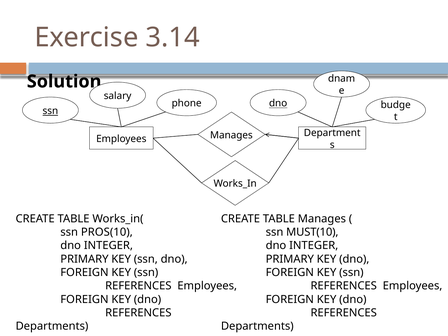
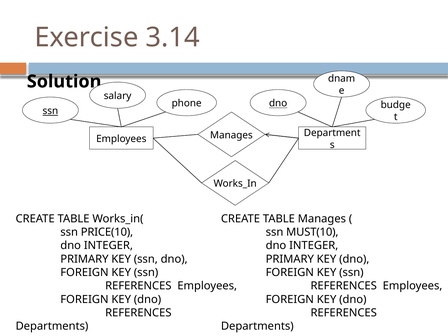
PROS(10: PROS(10 -> PRICE(10
